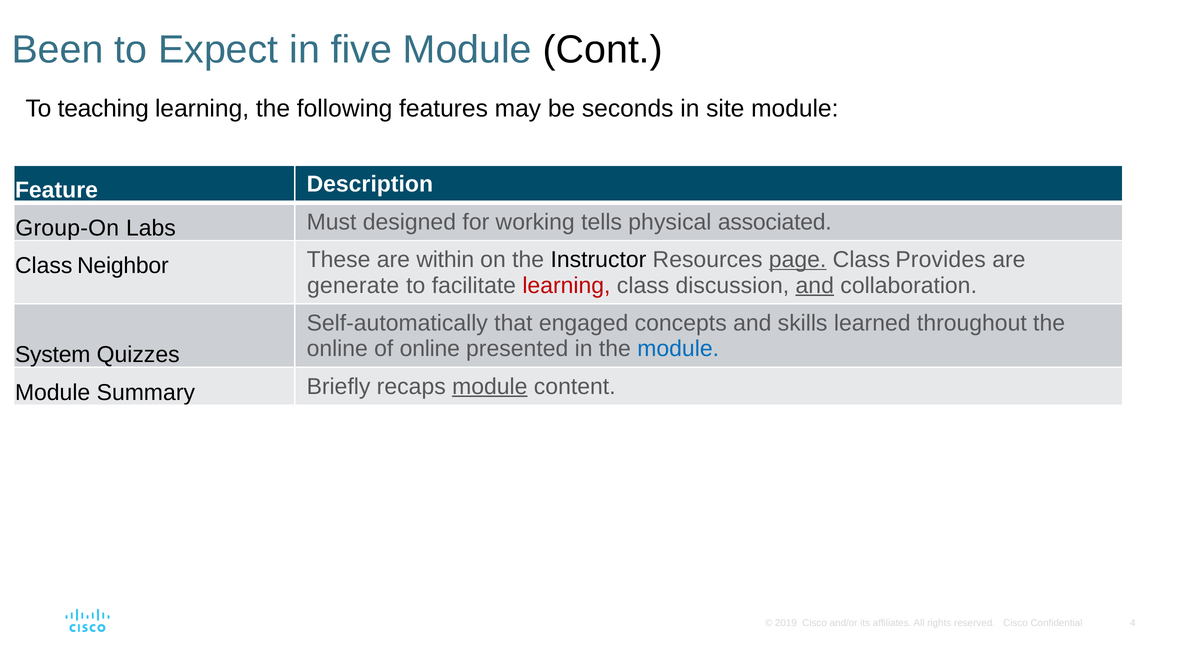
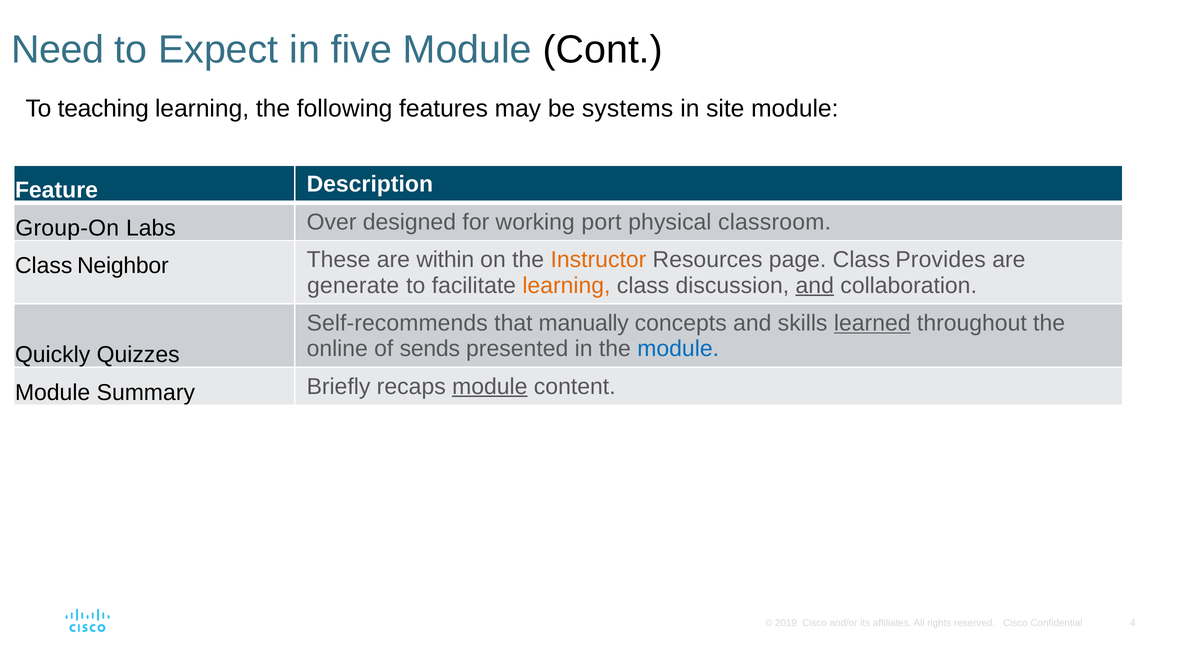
Been: Been -> Need
seconds: seconds -> systems
Must: Must -> Over
tells: tells -> port
associated: associated -> classroom
Instructor colour: black -> orange
page underline: present -> none
learning at (566, 285) colour: red -> orange
Self-automatically: Self-automatically -> Self-recommends
engaged: engaged -> manually
learned underline: none -> present
of online: online -> sends
System: System -> Quickly
